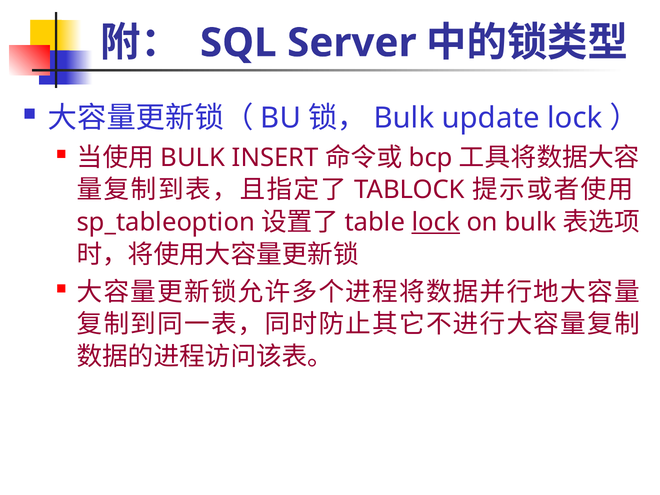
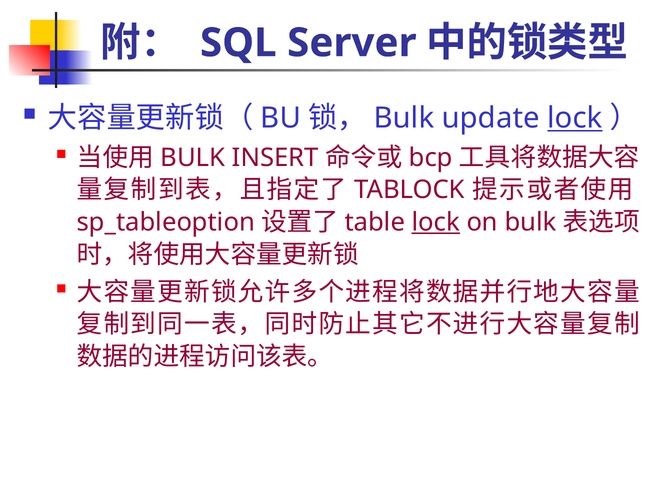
lock at (575, 118) underline: none -> present
